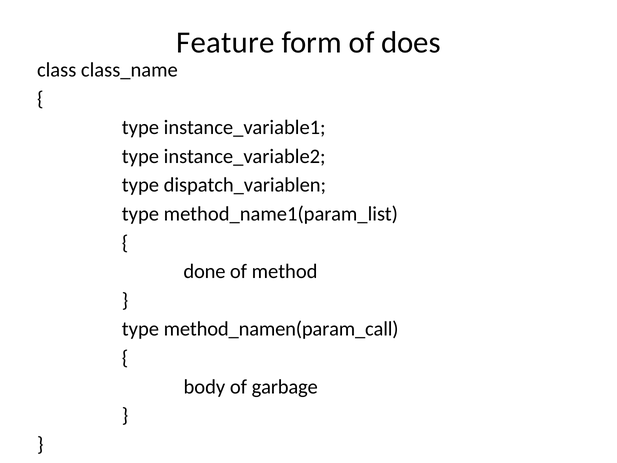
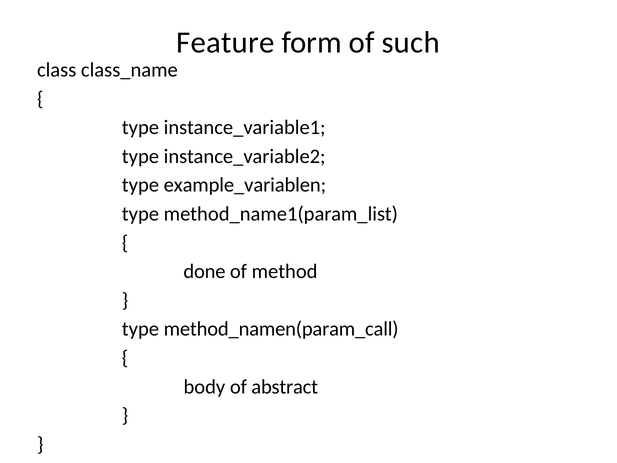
does: does -> such
dispatch_variablen: dispatch_variablen -> example_variablen
garbage: garbage -> abstract
